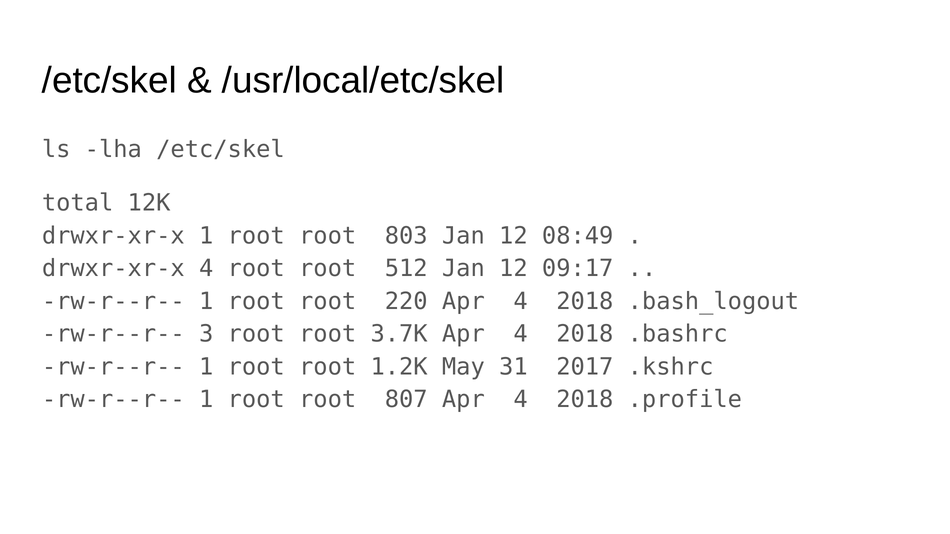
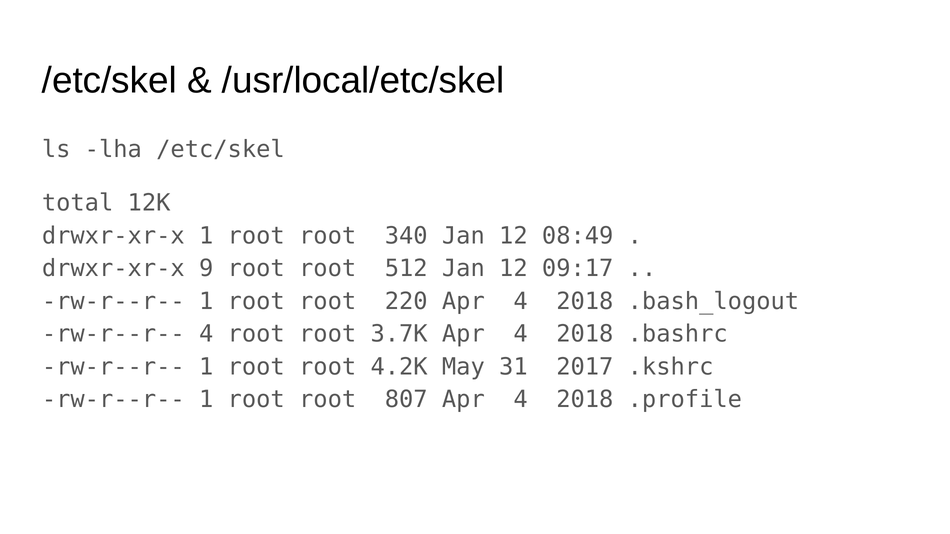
803: 803 -> 340
drwxr-xr-x 4: 4 -> 9
rw-r--r-- 3: 3 -> 4
1.2K: 1.2K -> 4.2K
